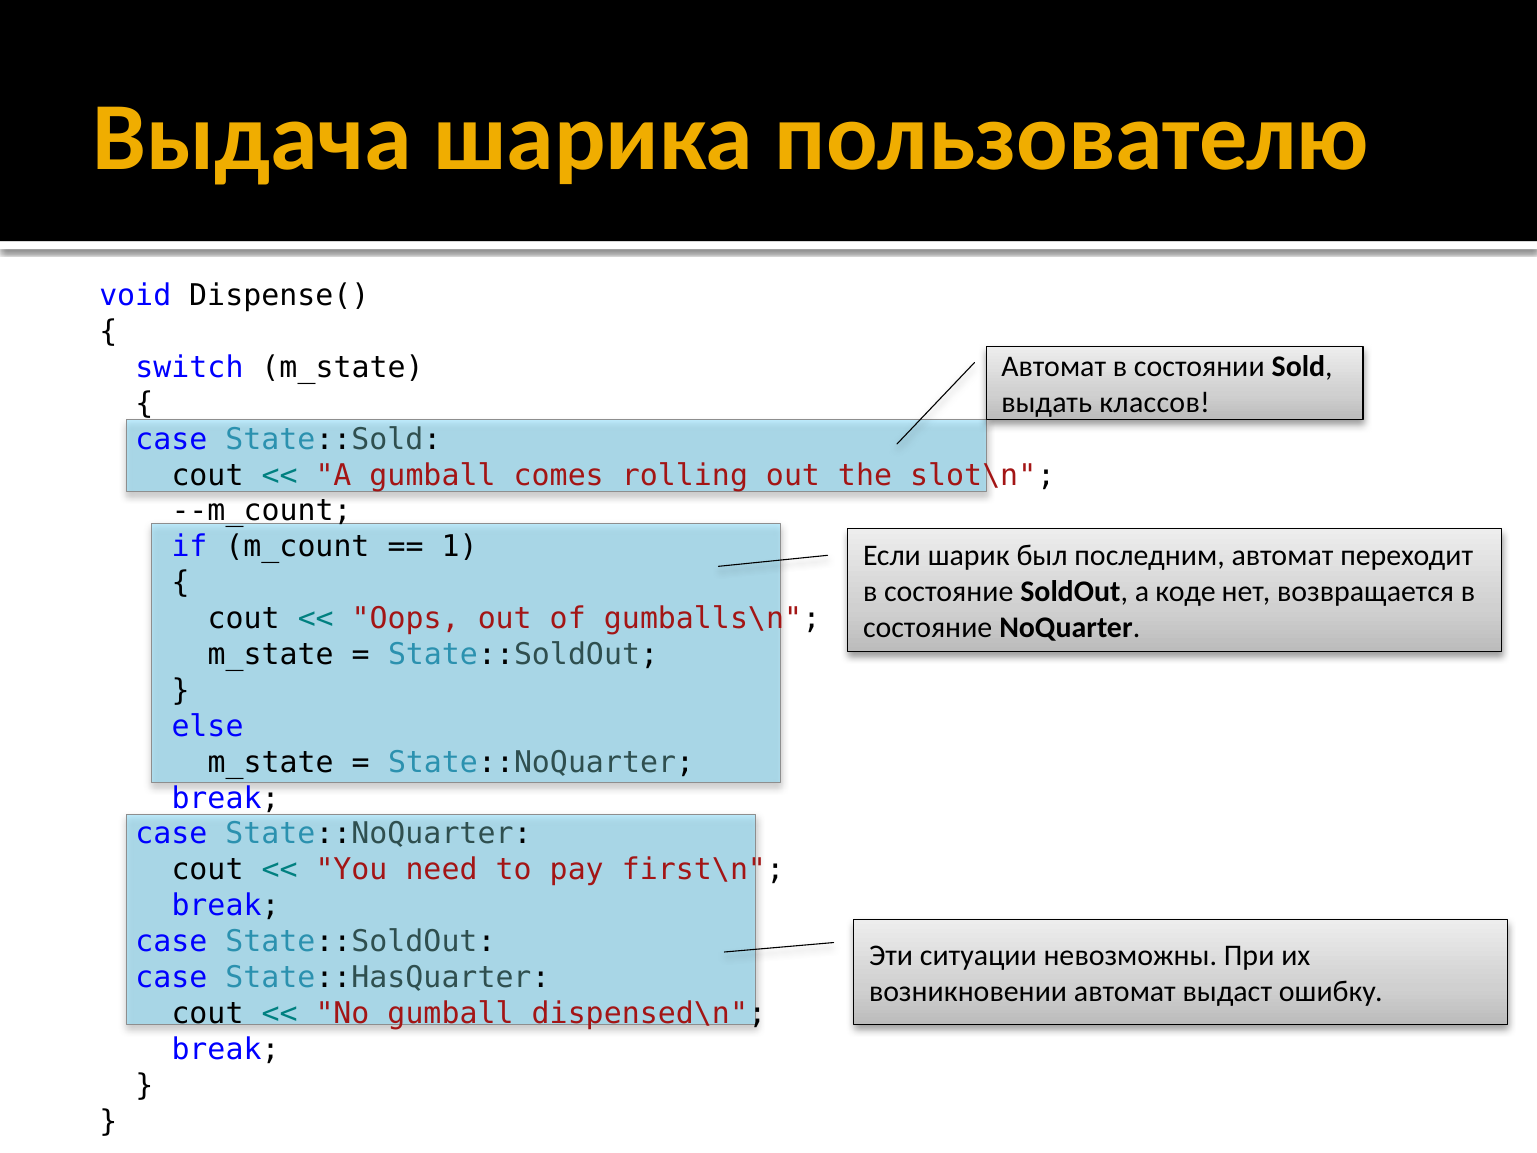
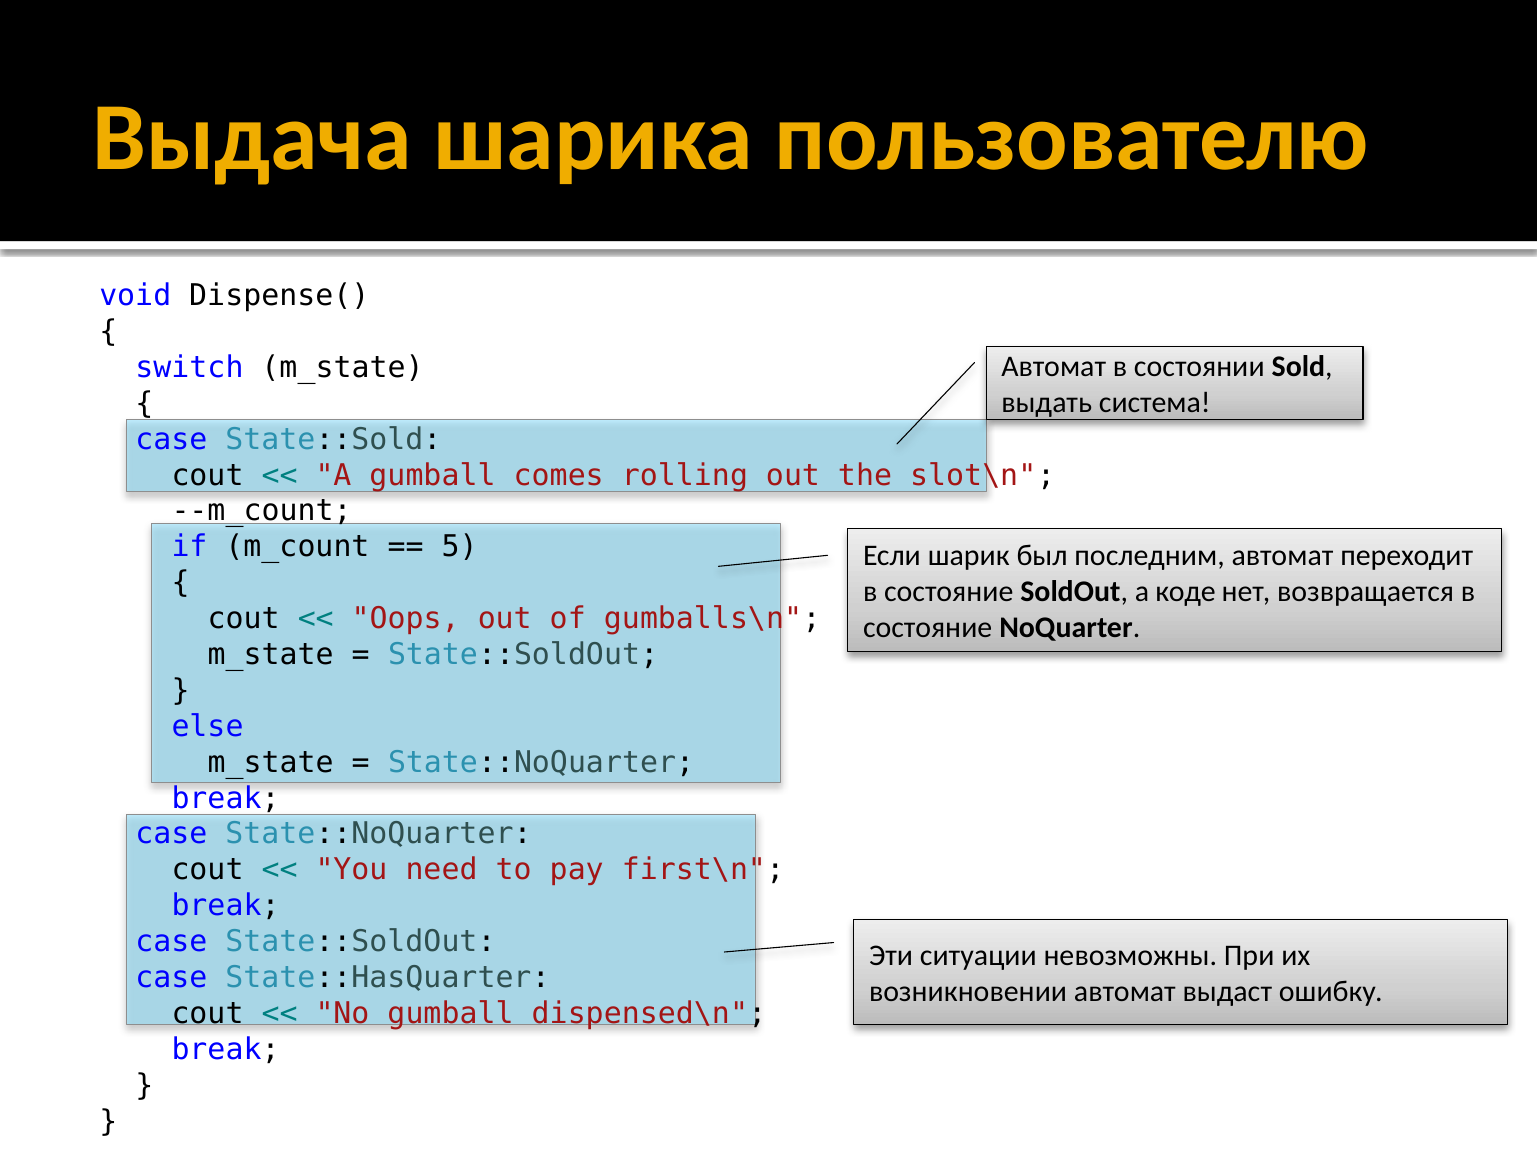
классов: классов -> система
1: 1 -> 5
